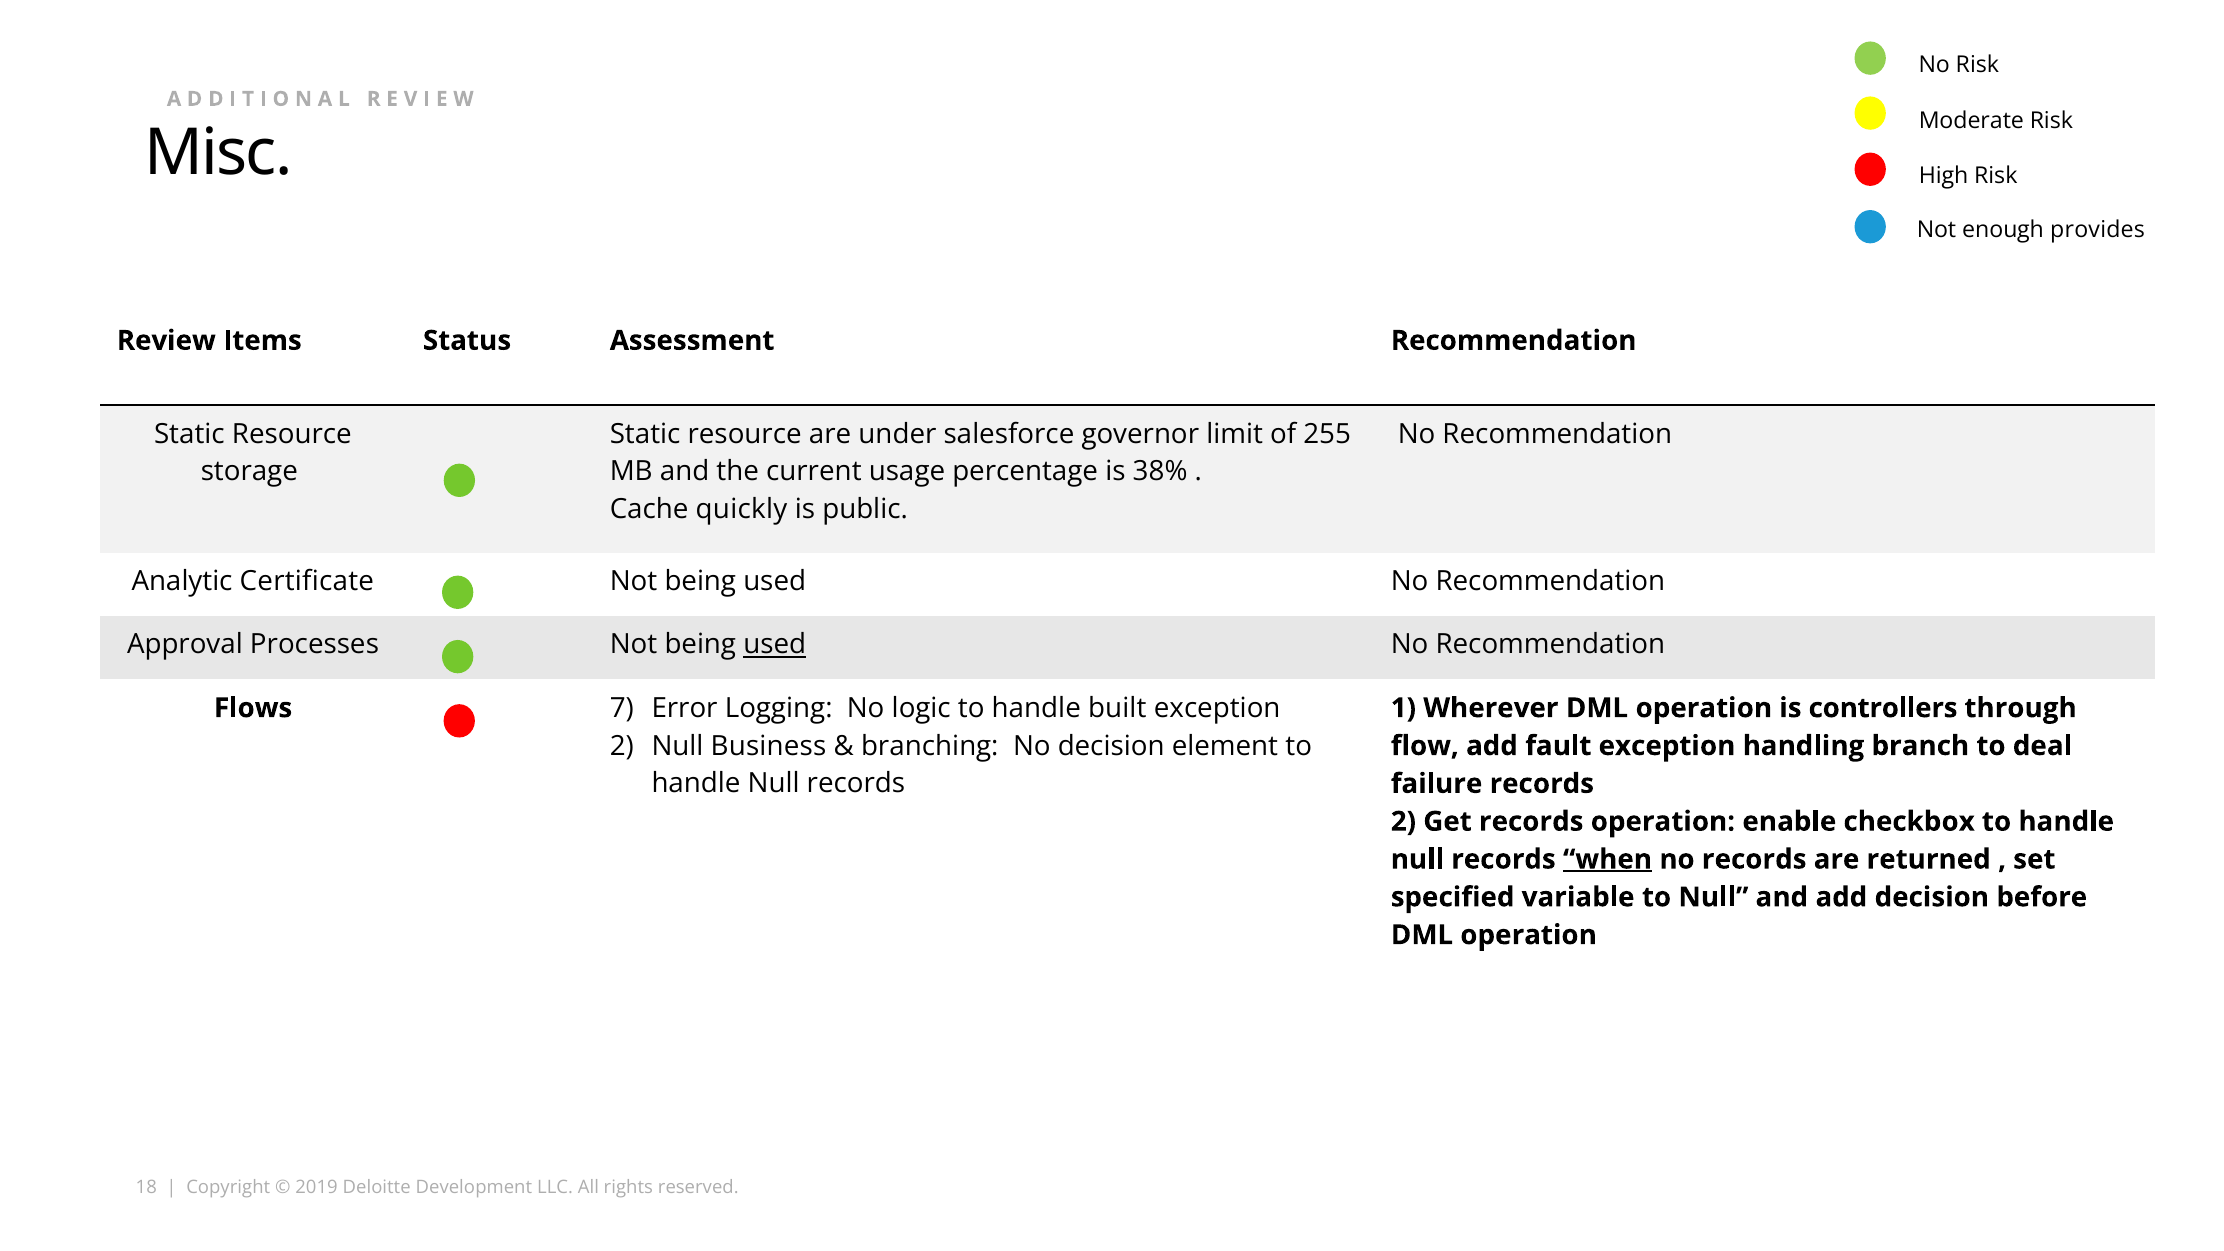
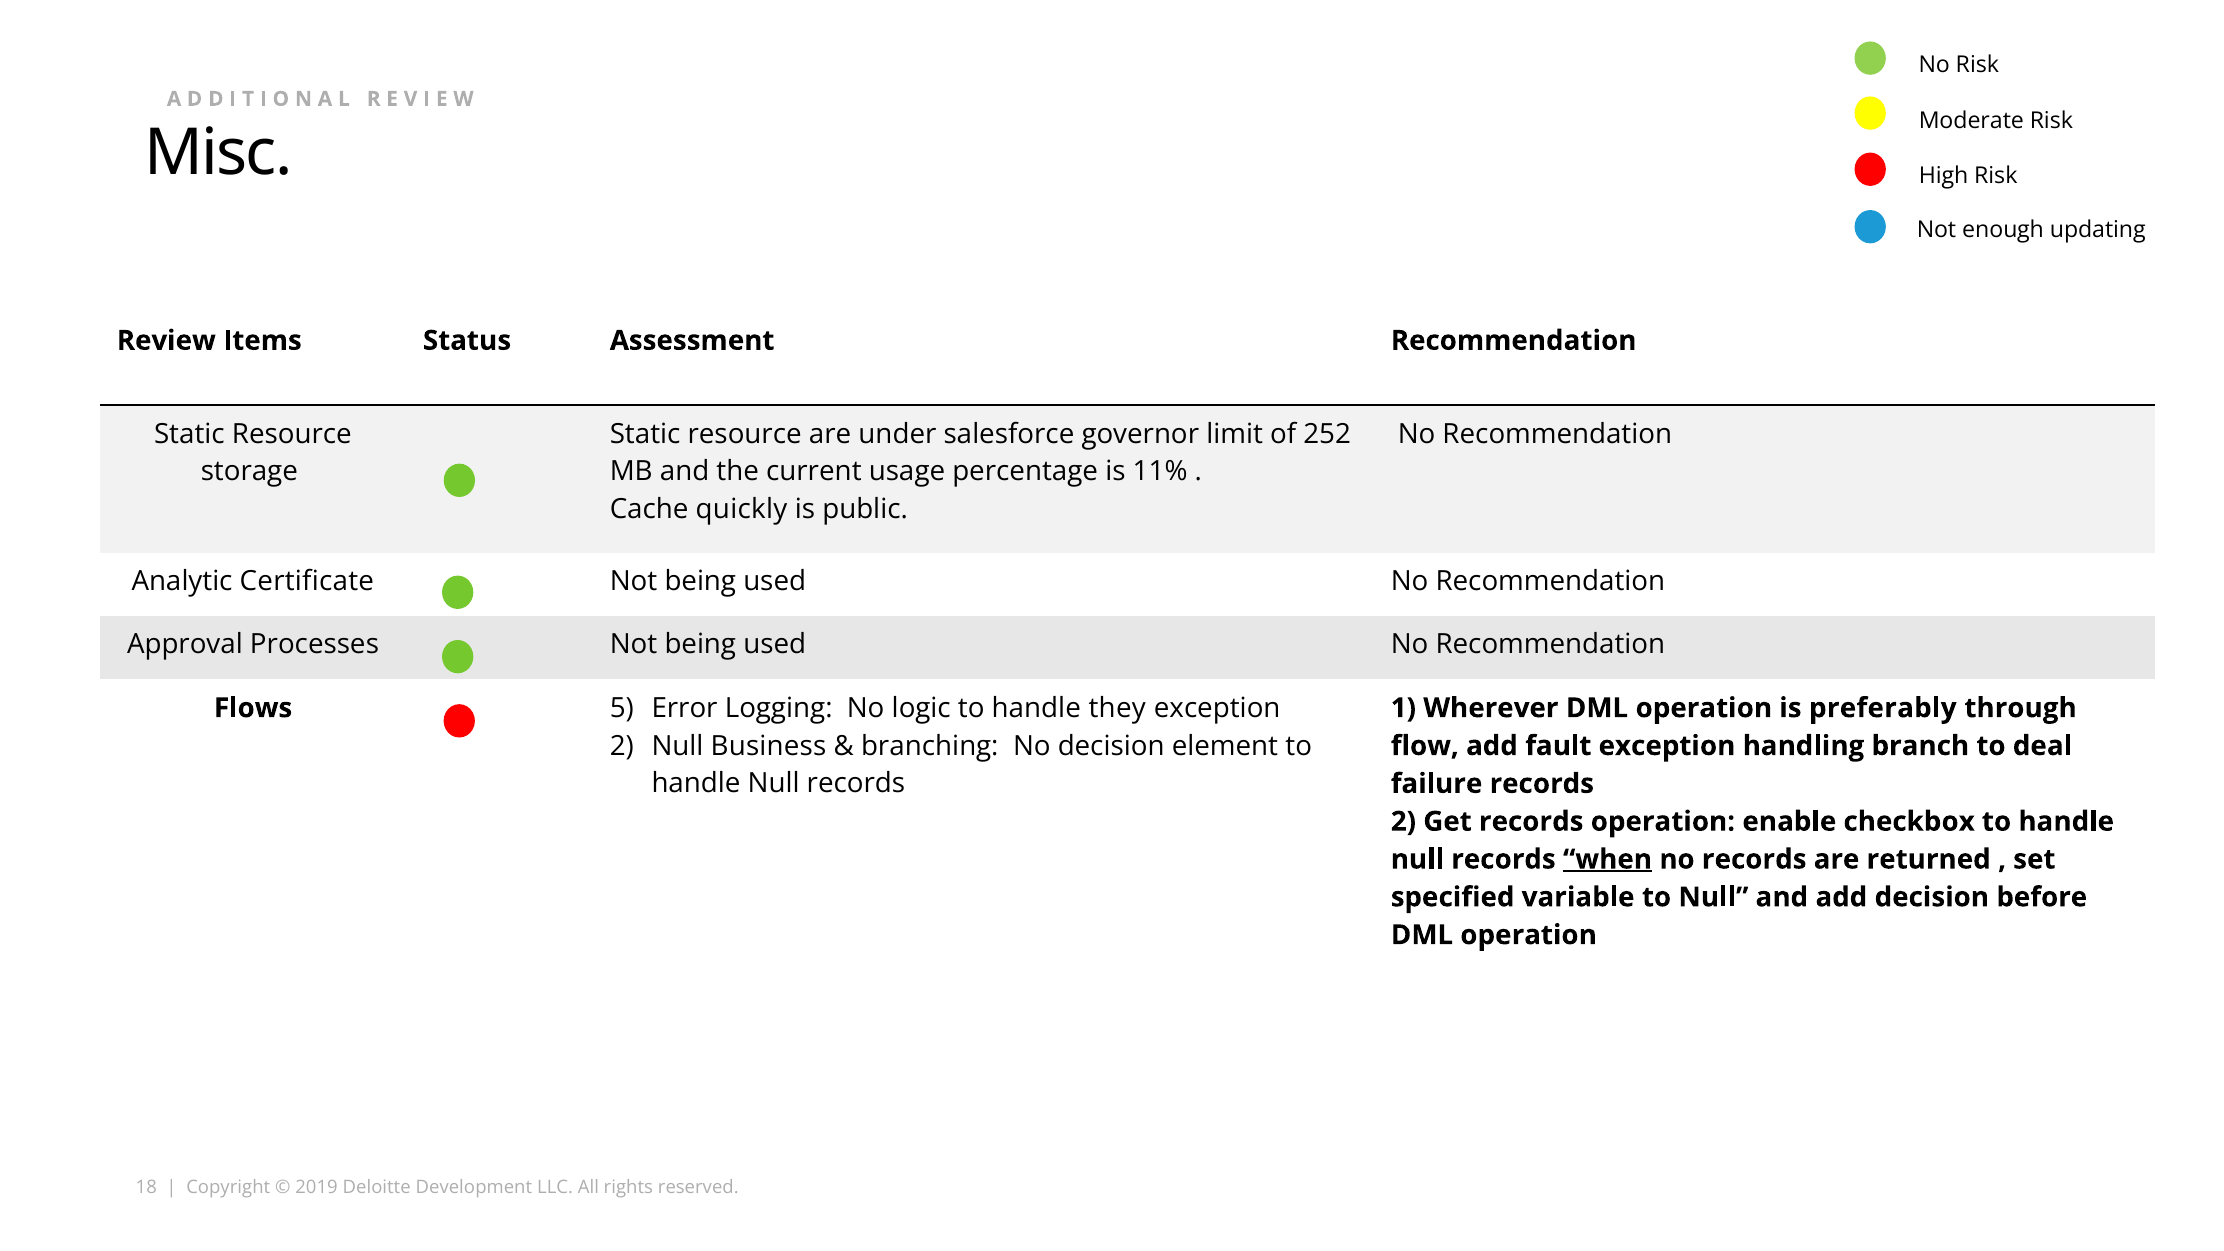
provides: provides -> updating
255: 255 -> 252
38%: 38% -> 11%
used at (775, 645) underline: present -> none
7: 7 -> 5
built: built -> they
controllers: controllers -> preferably
